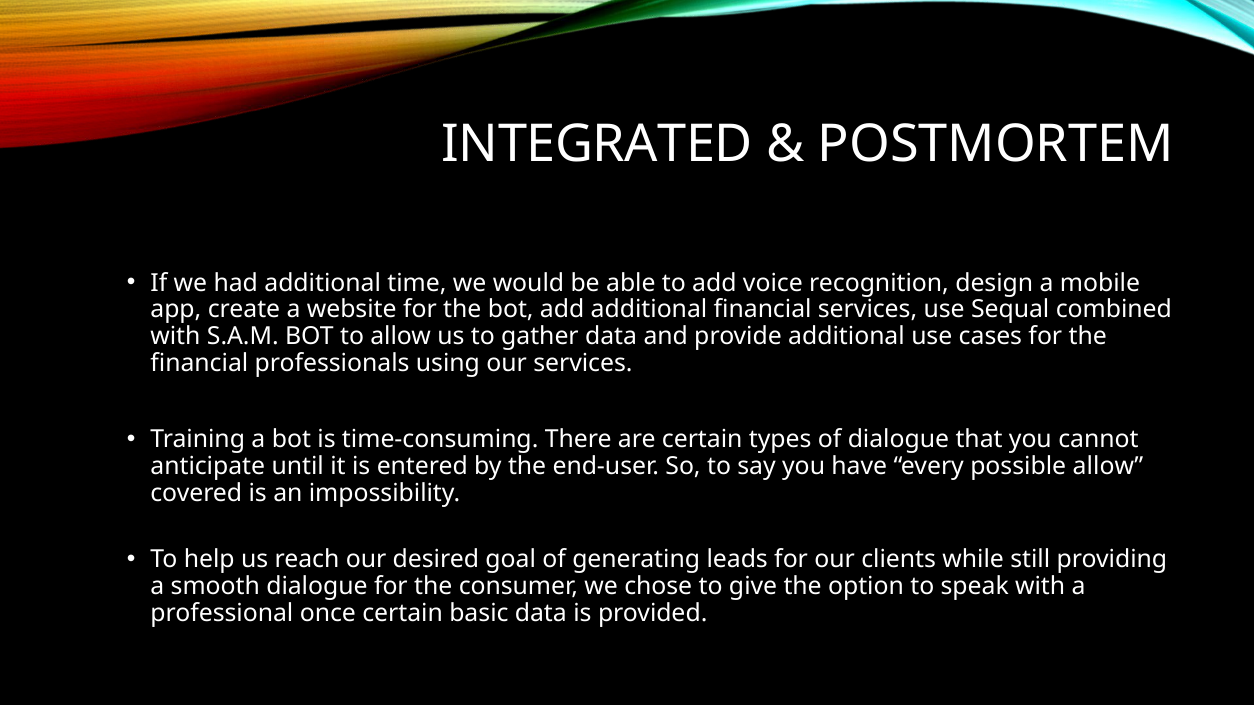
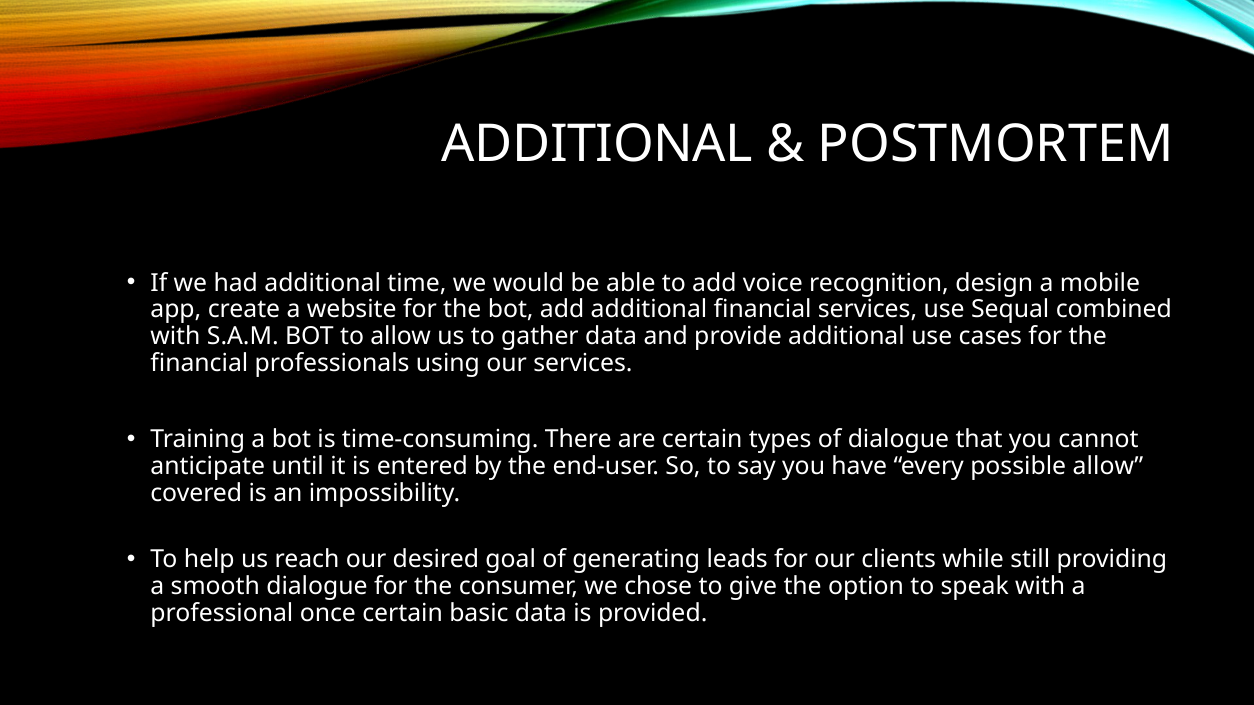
INTEGRATED at (597, 145): INTEGRATED -> ADDITIONAL
